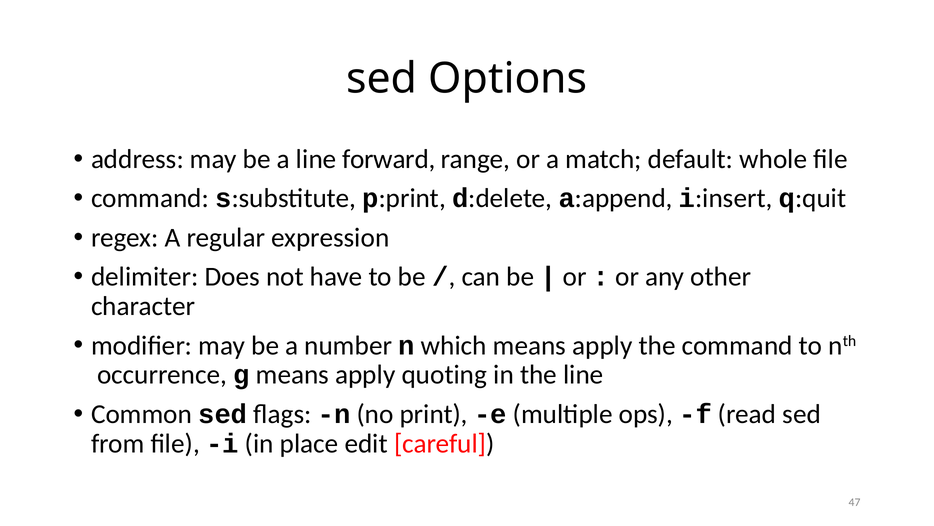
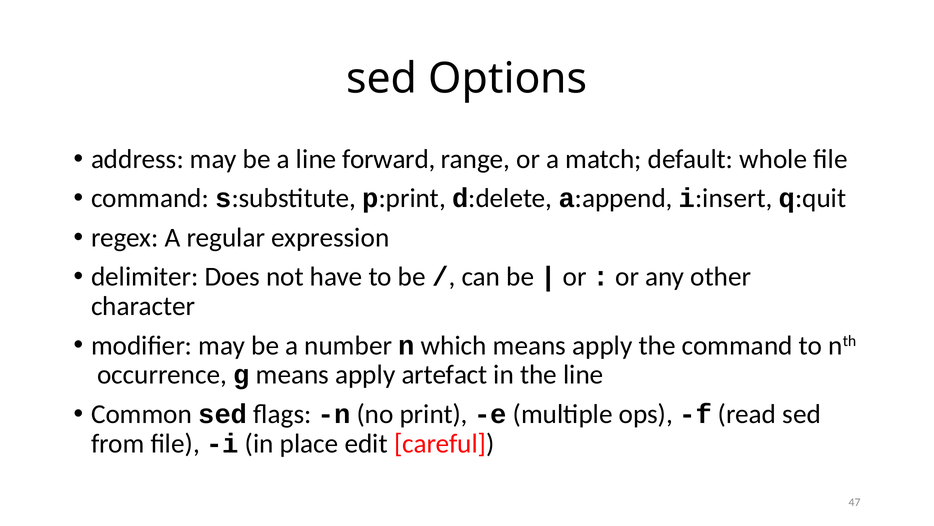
quoting: quoting -> artefact
